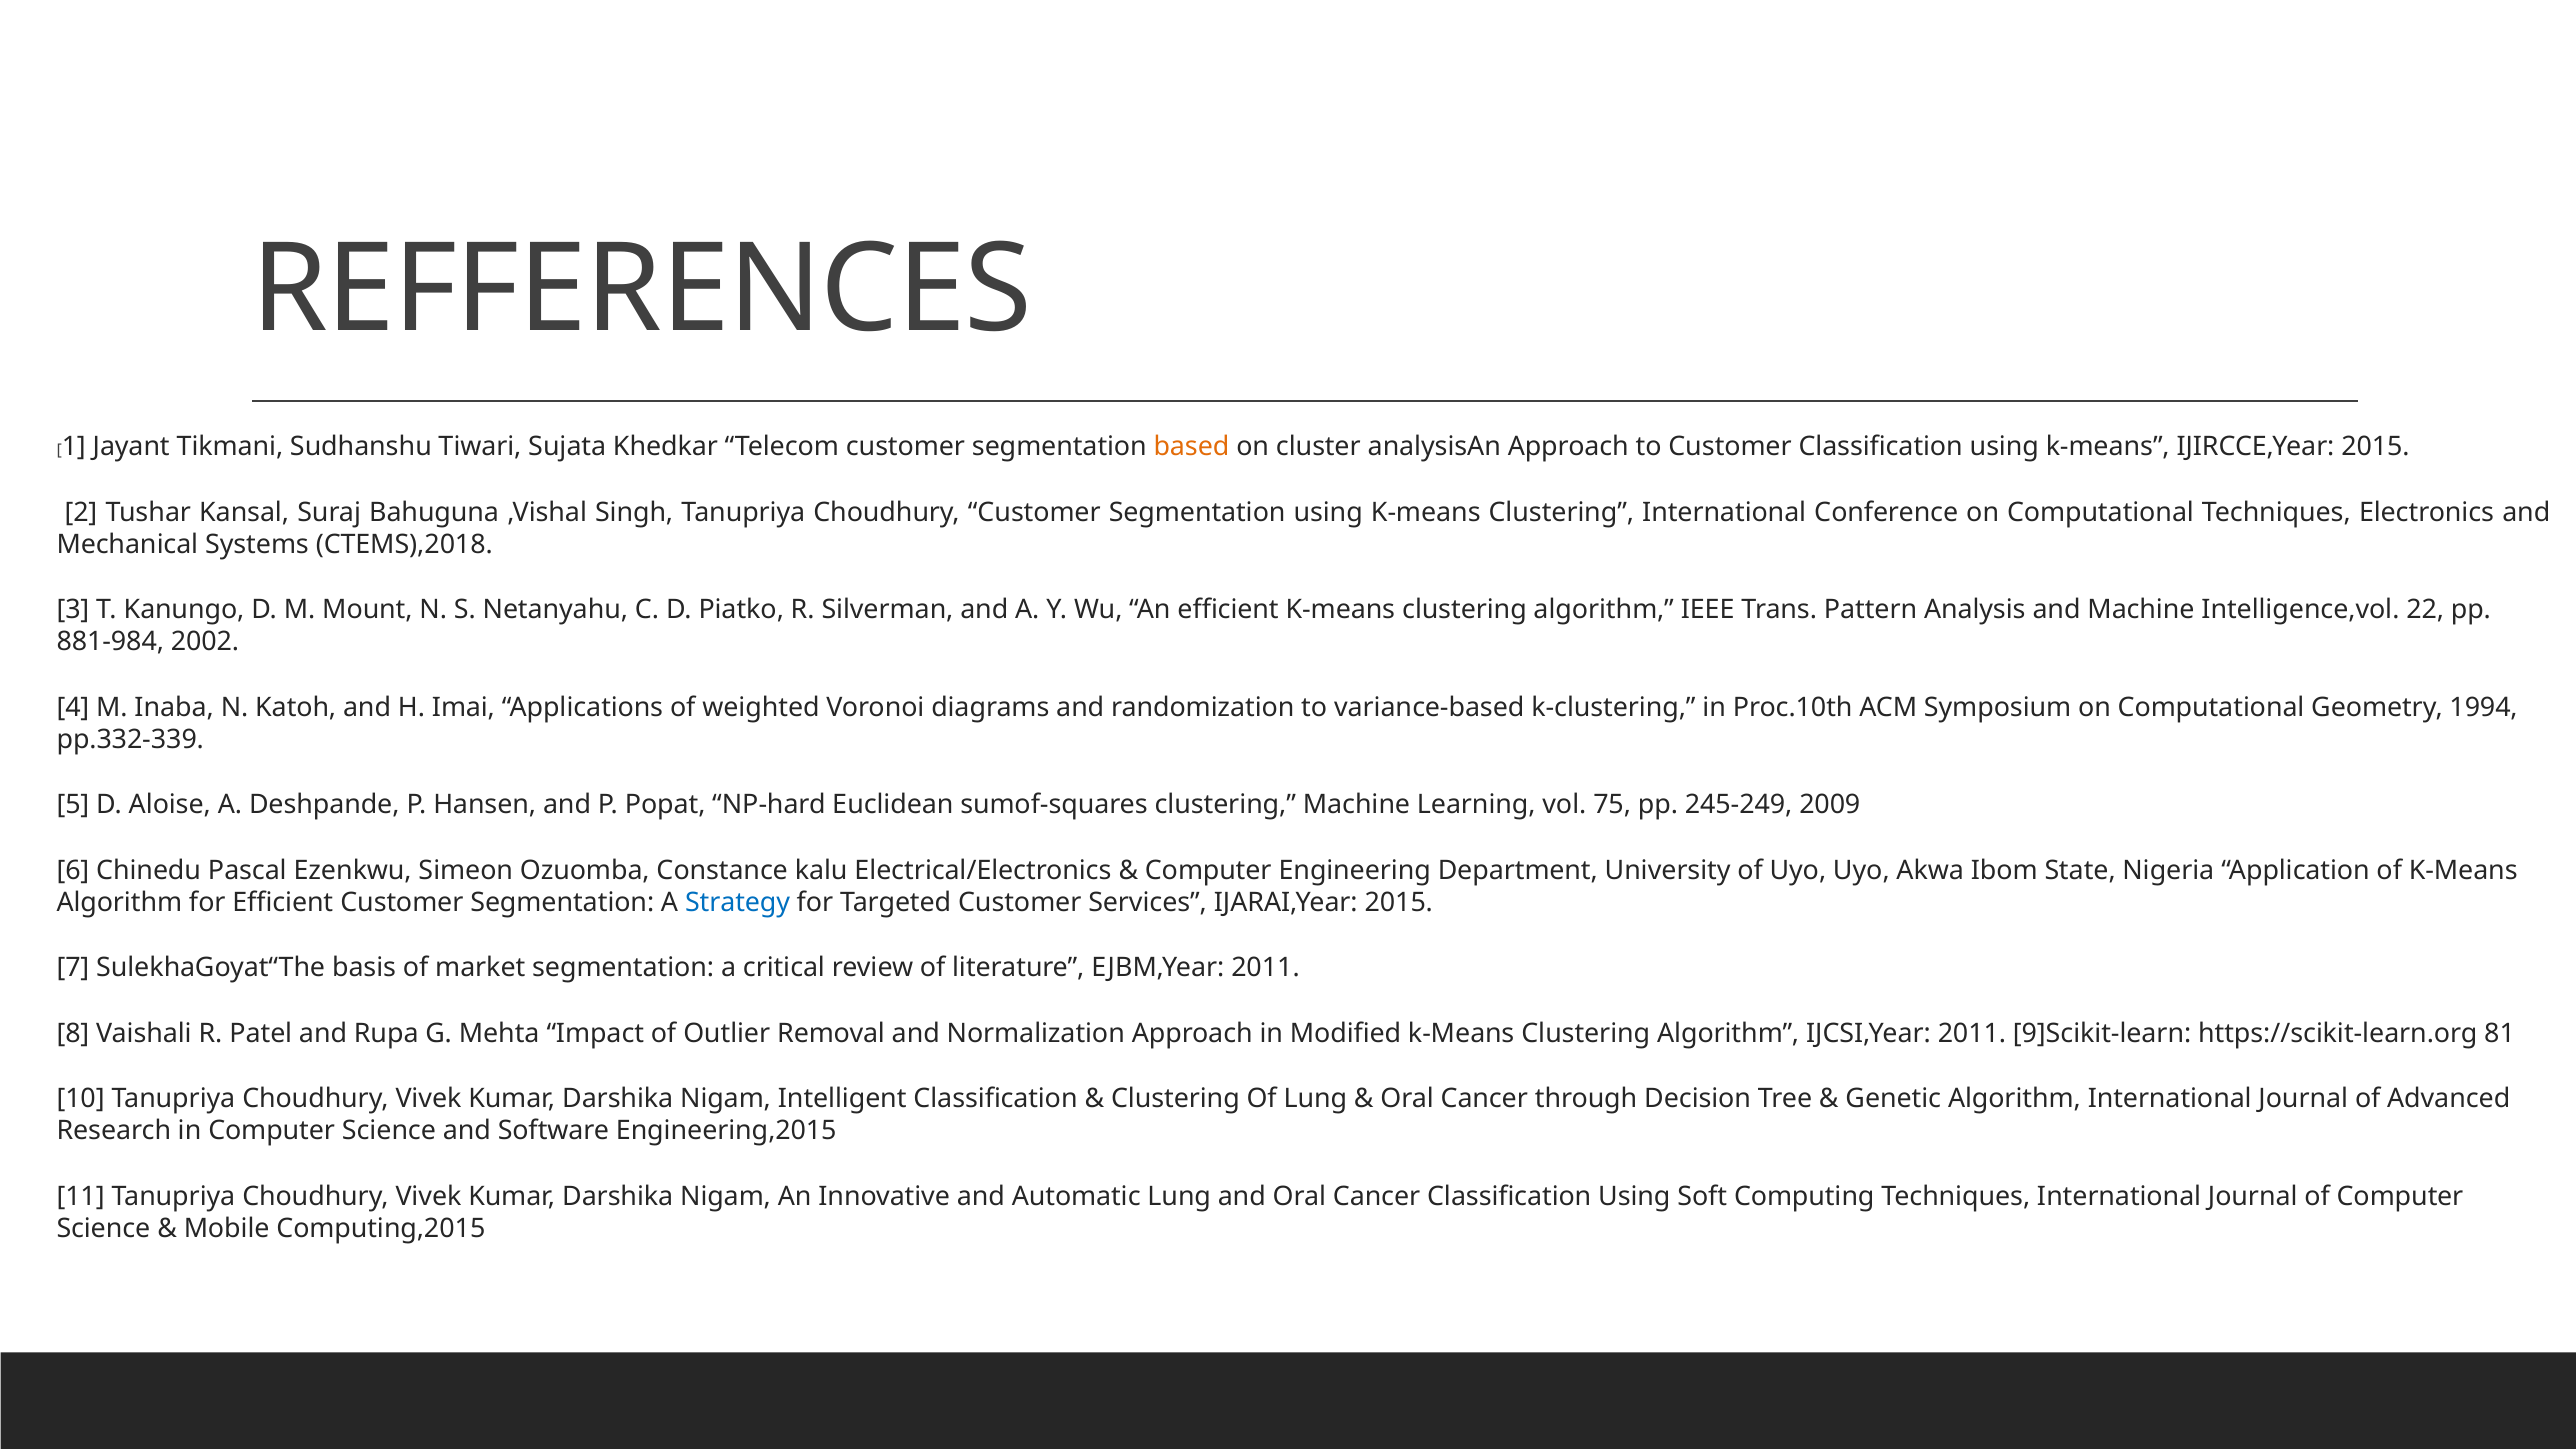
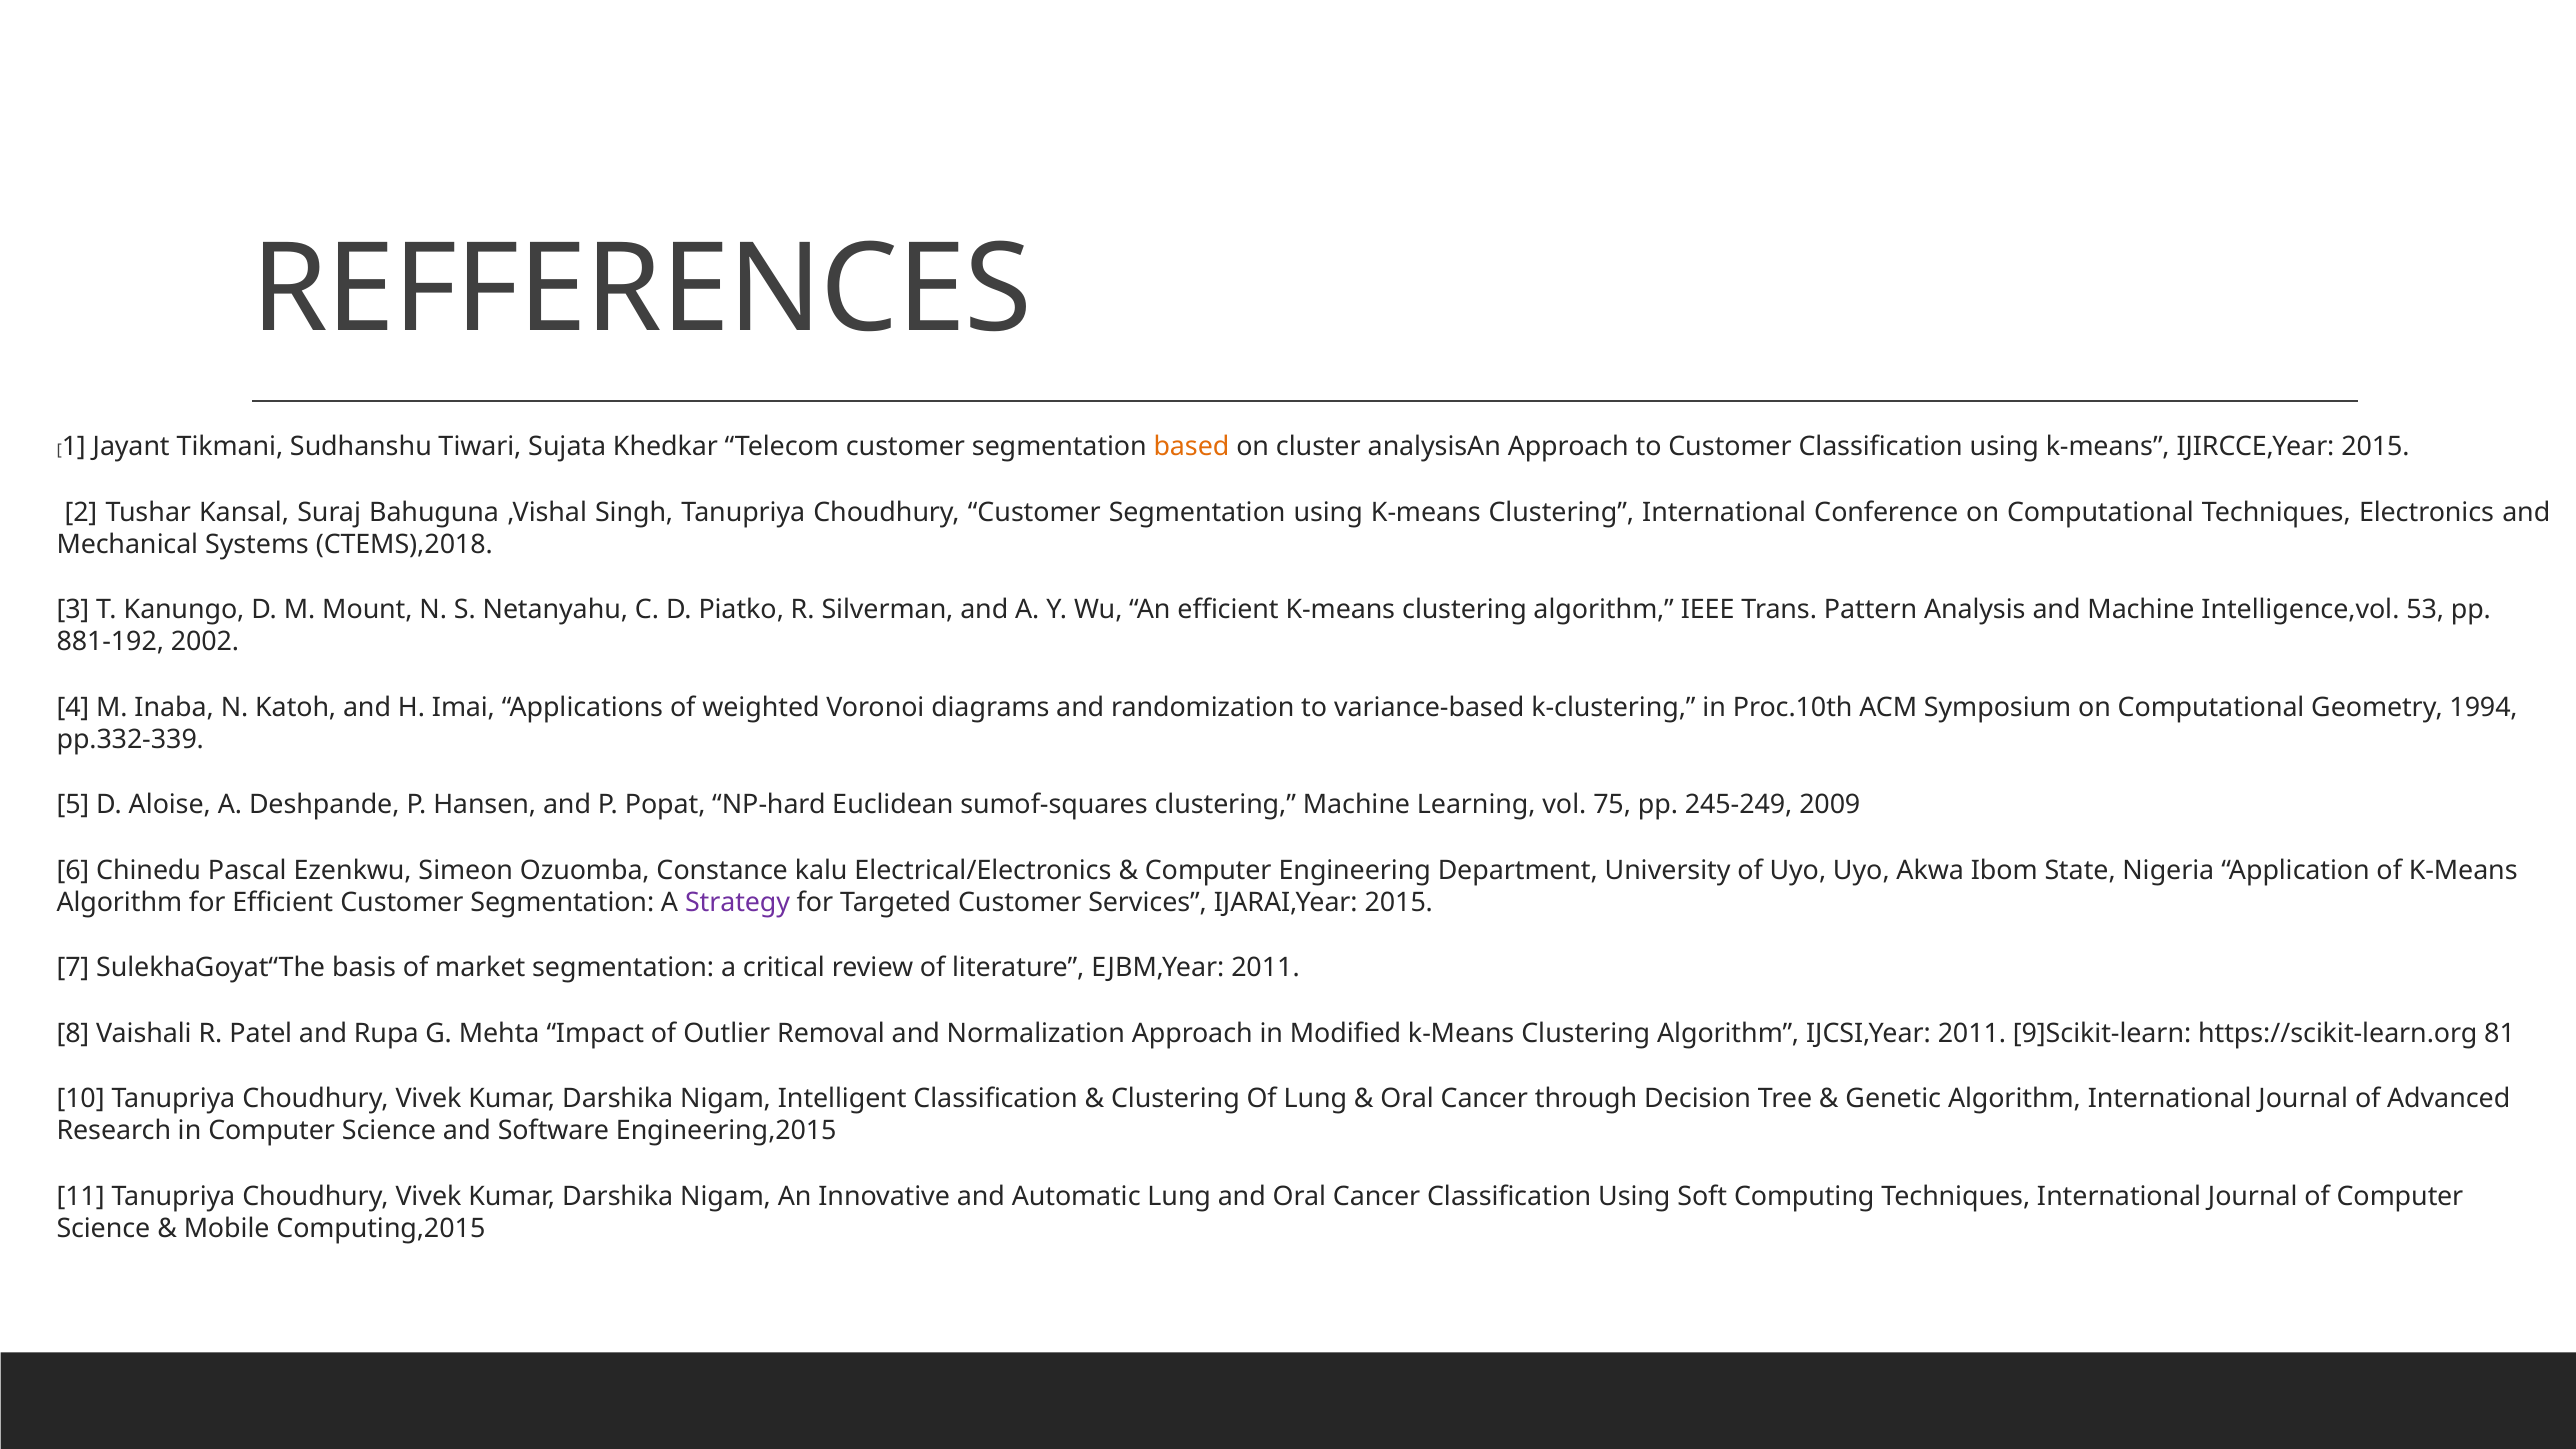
22: 22 -> 53
881-984: 881-984 -> 881-192
Strategy colour: blue -> purple
